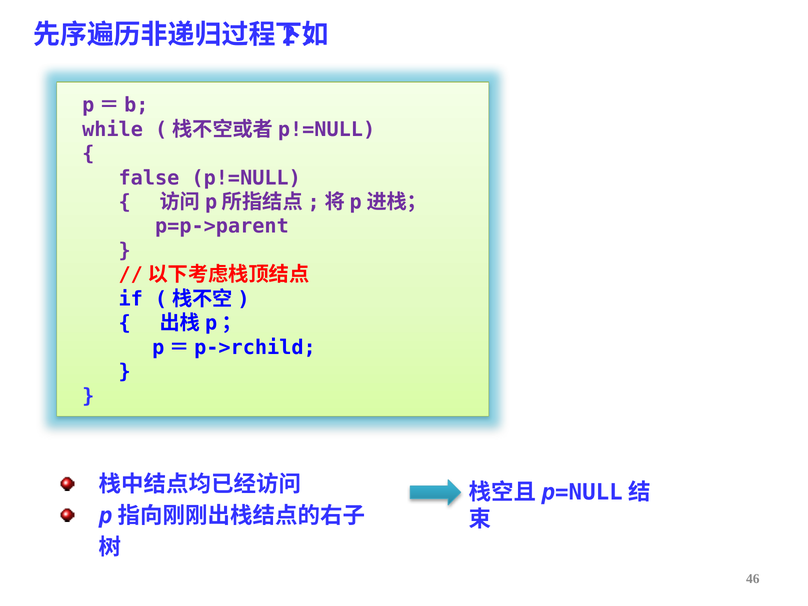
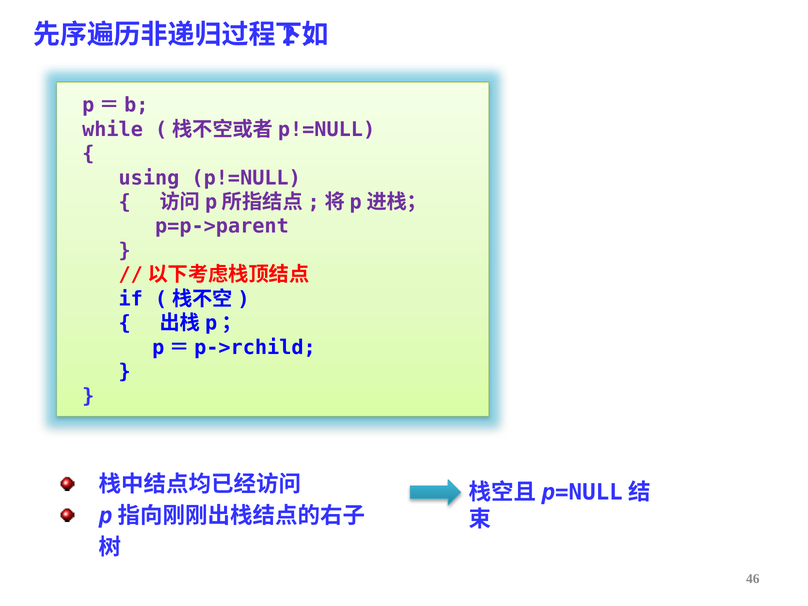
false: false -> using
